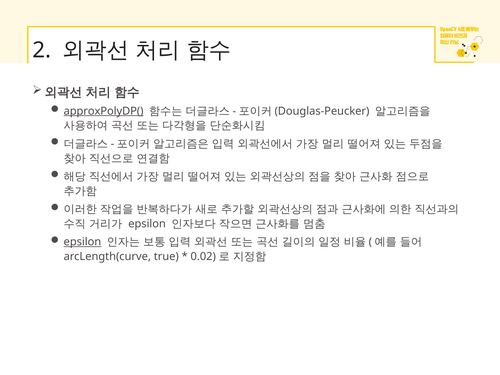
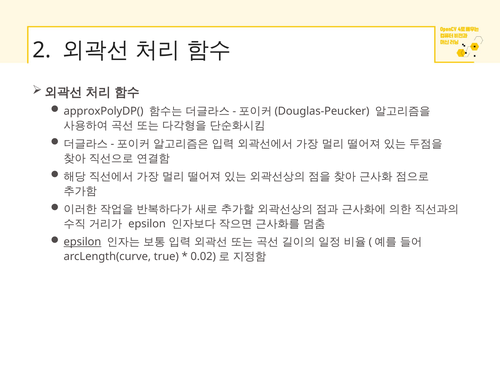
approxPolyDP( underline: present -> none
